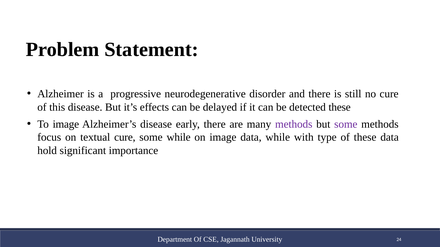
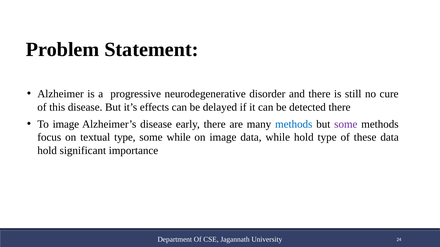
detected these: these -> there
methods at (294, 124) colour: purple -> blue
textual cure: cure -> type
while with: with -> hold
